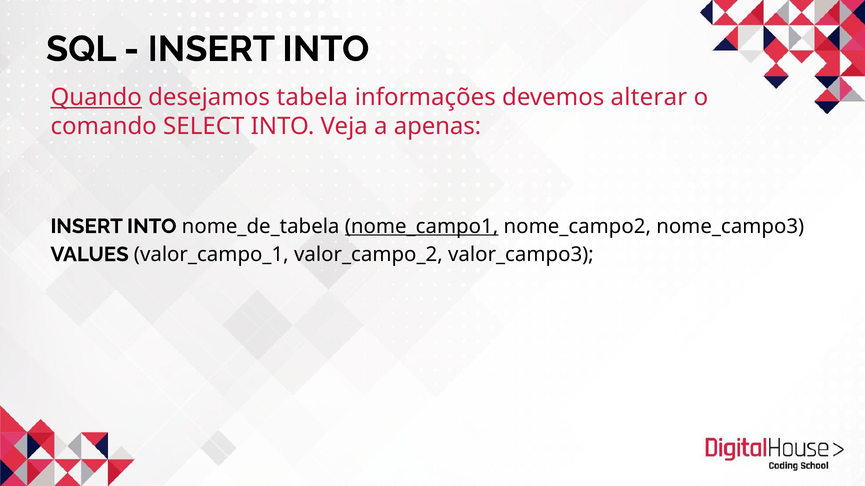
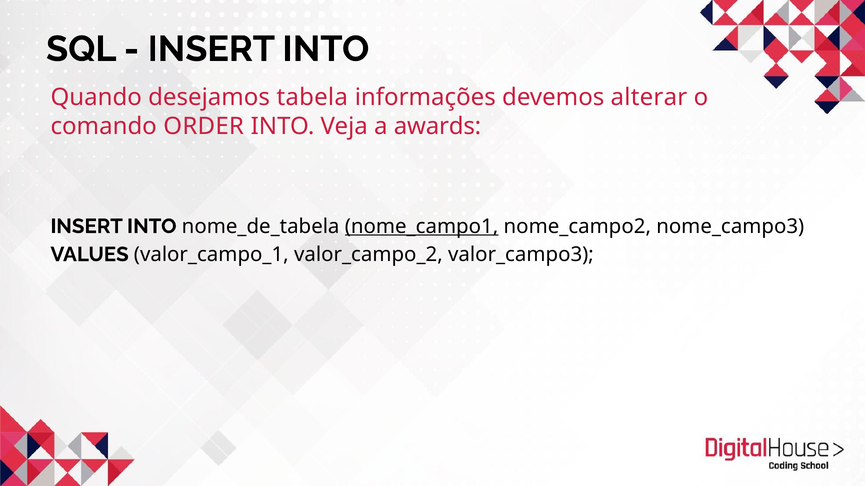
Quando underline: present -> none
SELECT: SELECT -> ORDER
apenas: apenas -> awards
